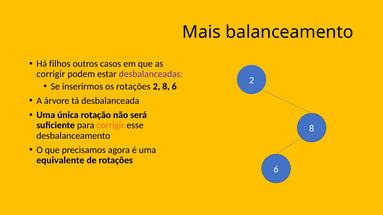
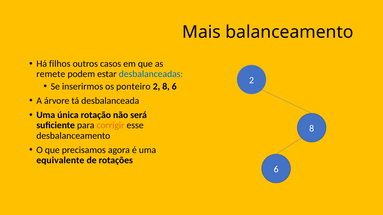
corrigir at (51, 74): corrigir -> remete
desbalanceadas colour: purple -> blue
os rotações: rotações -> ponteiro
